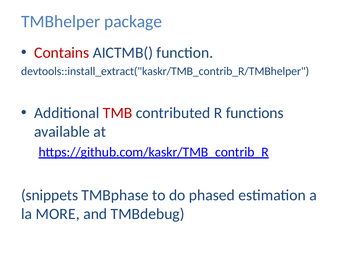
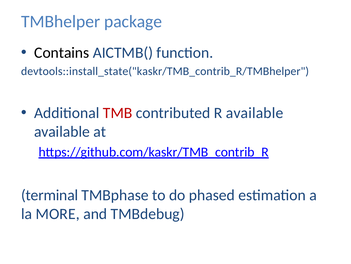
Contains colour: red -> black
devtools::install_extract("kaskr/TMB_contrib_R/TMBhelper: devtools::install_extract("kaskr/TMB_contrib_R/TMBhelper -> devtools::install_state("kaskr/TMB_contrib_R/TMBhelper
R functions: functions -> available
snippets: snippets -> terminal
